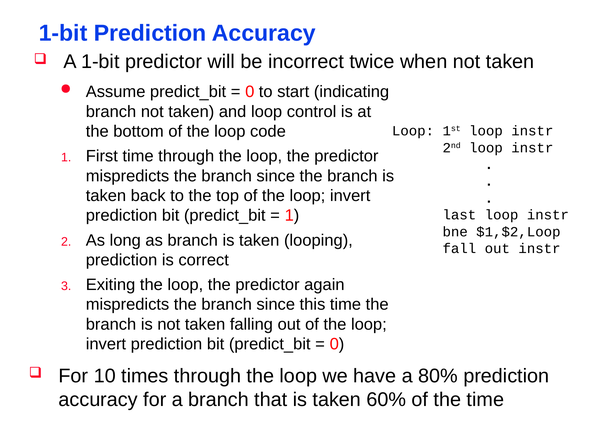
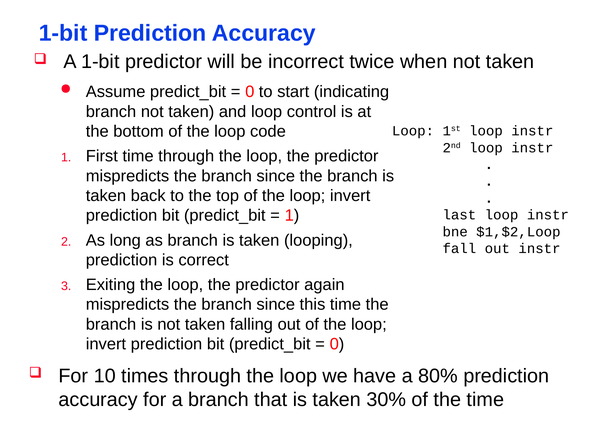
60%: 60% -> 30%
